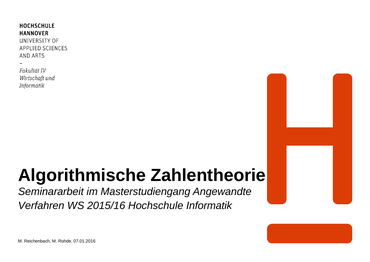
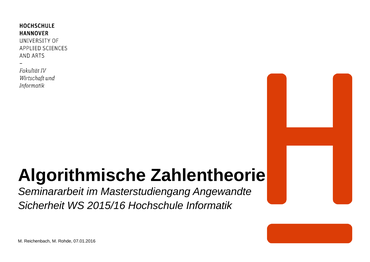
Verfahren: Verfahren -> Sicherheit
